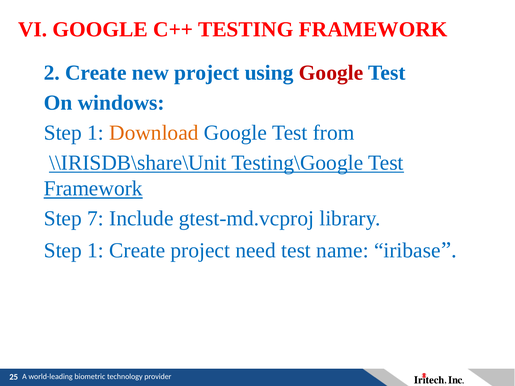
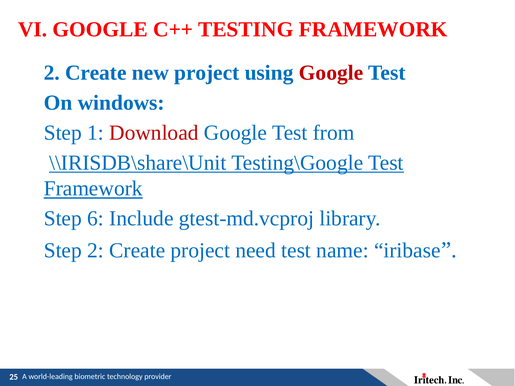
Download colour: orange -> red
7: 7 -> 6
1 at (96, 250): 1 -> 2
